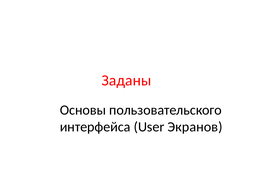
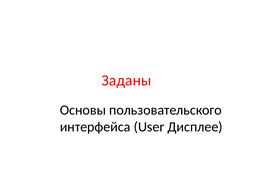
Экранов: Экранов -> Дисплее
